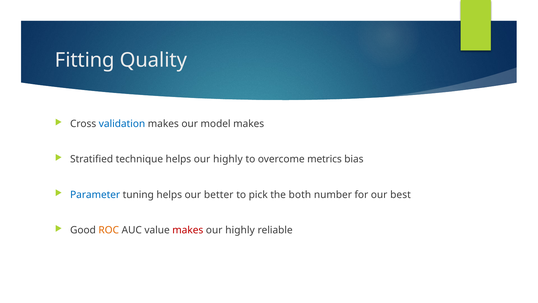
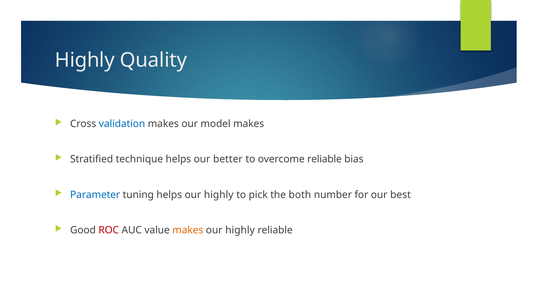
Fitting at (85, 60): Fitting -> Highly
helps our highly: highly -> better
overcome metrics: metrics -> reliable
helps our better: better -> highly
ROC colour: orange -> red
makes at (188, 230) colour: red -> orange
